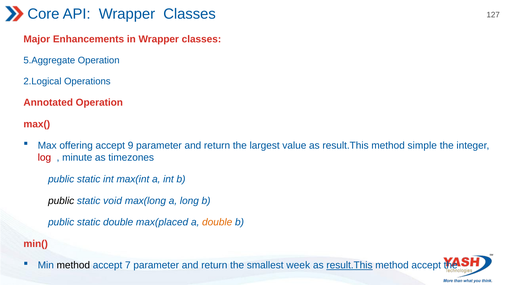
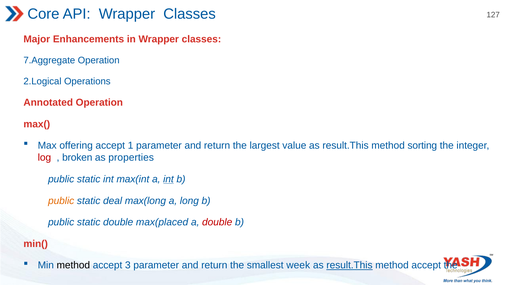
5.Aggregate: 5.Aggregate -> 7.Aggregate
9: 9 -> 1
simple: simple -> sorting
minute: minute -> broken
timezones: timezones -> properties
int at (168, 179) underline: none -> present
public at (61, 201) colour: black -> orange
void: void -> deal
double at (217, 222) colour: orange -> red
7: 7 -> 3
